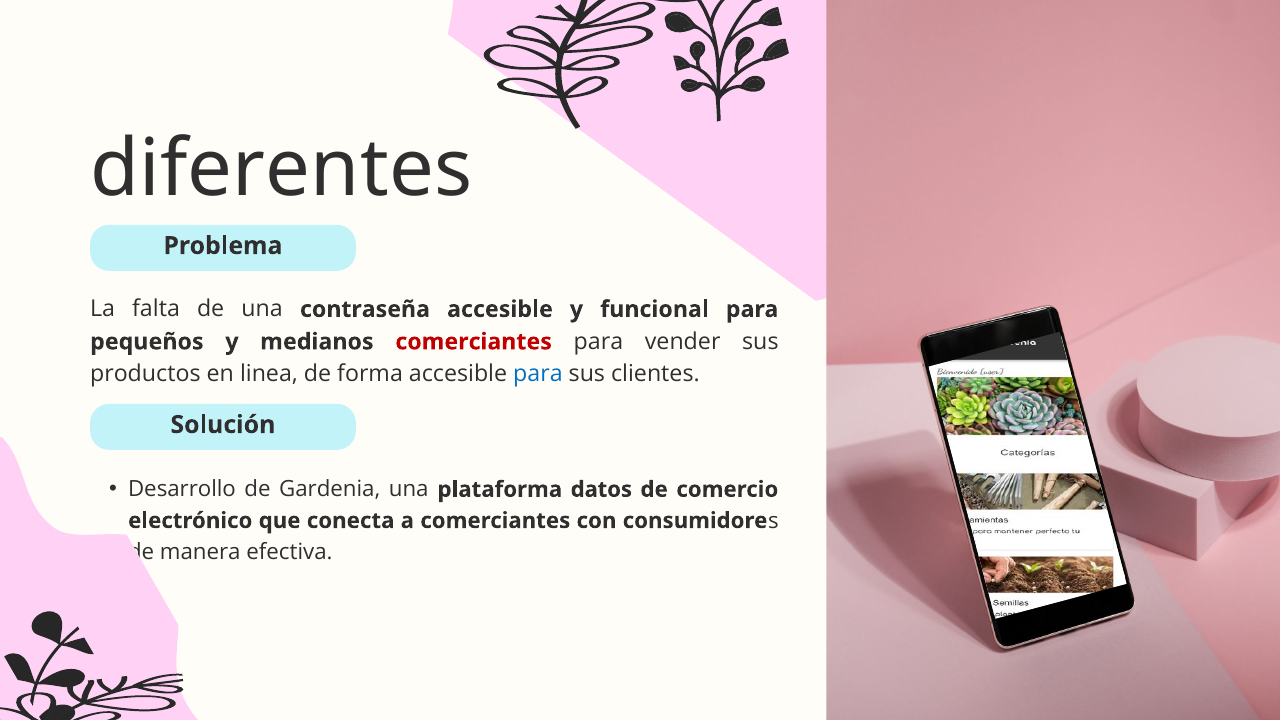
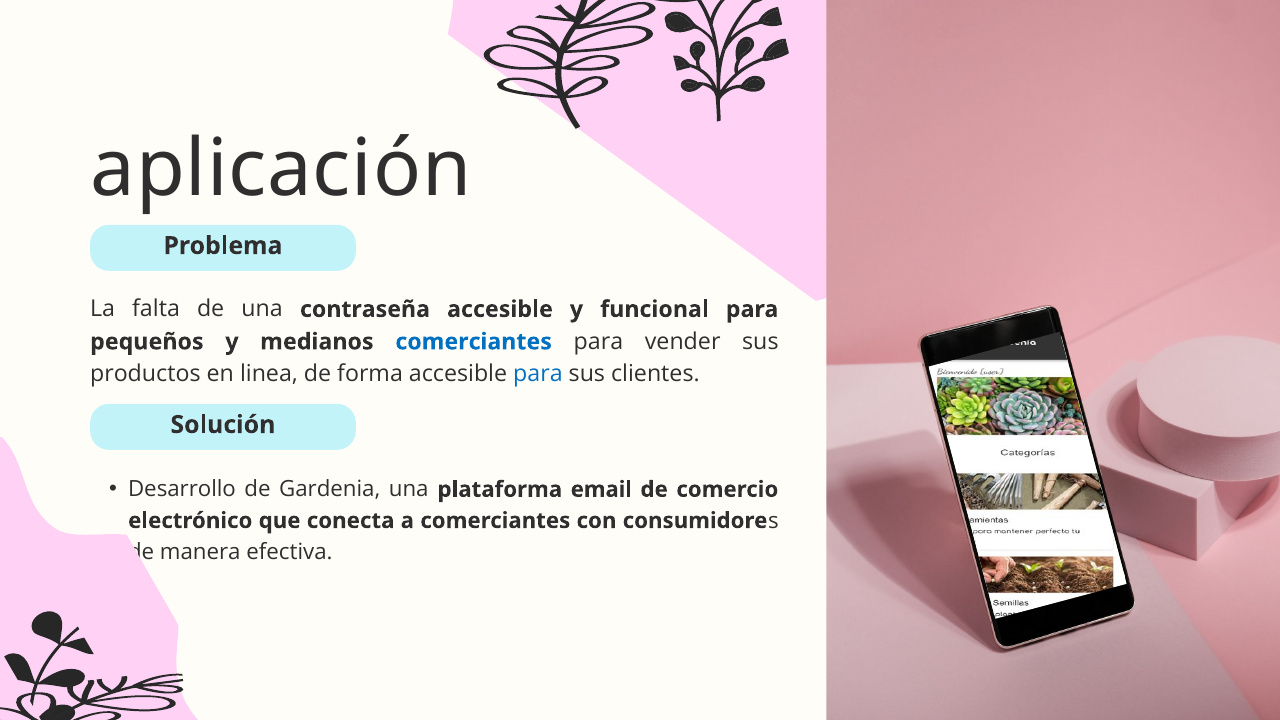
diferentes: diferentes -> aplicación
comerciantes at (474, 342) colour: red -> blue
datos: datos -> email
